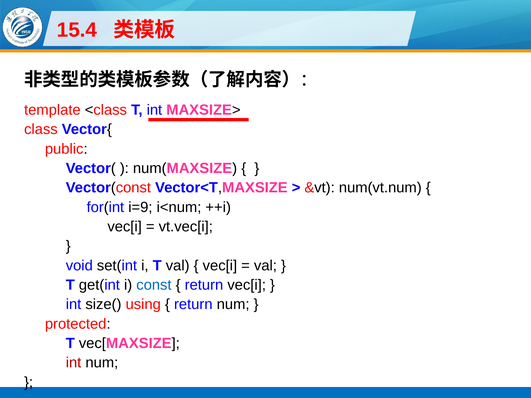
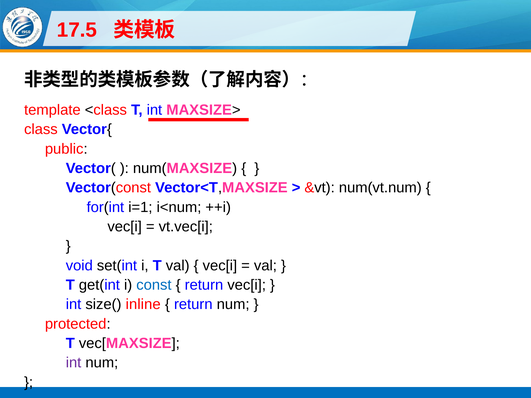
15.4: 15.4 -> 17.5
i=9: i=9 -> i=1
using: using -> inline
int at (74, 363) colour: red -> purple
